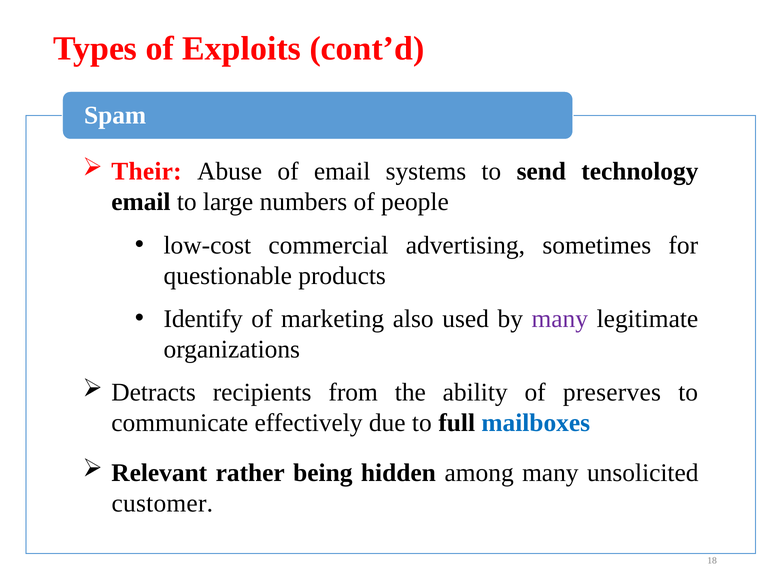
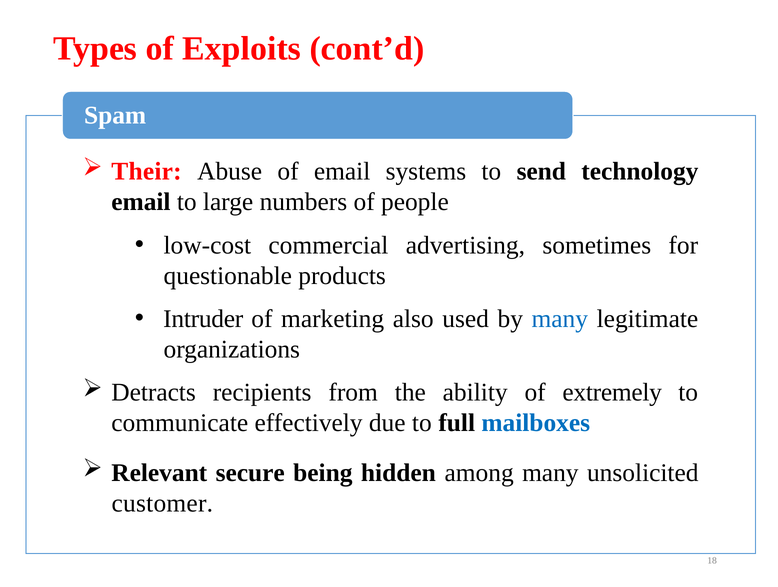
Identify: Identify -> Intruder
many at (560, 319) colour: purple -> blue
preserves: preserves -> extremely
rather: rather -> secure
